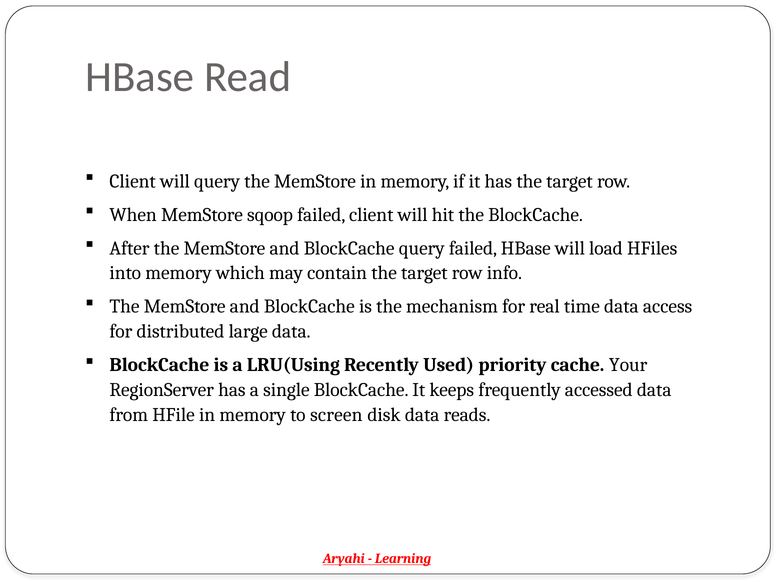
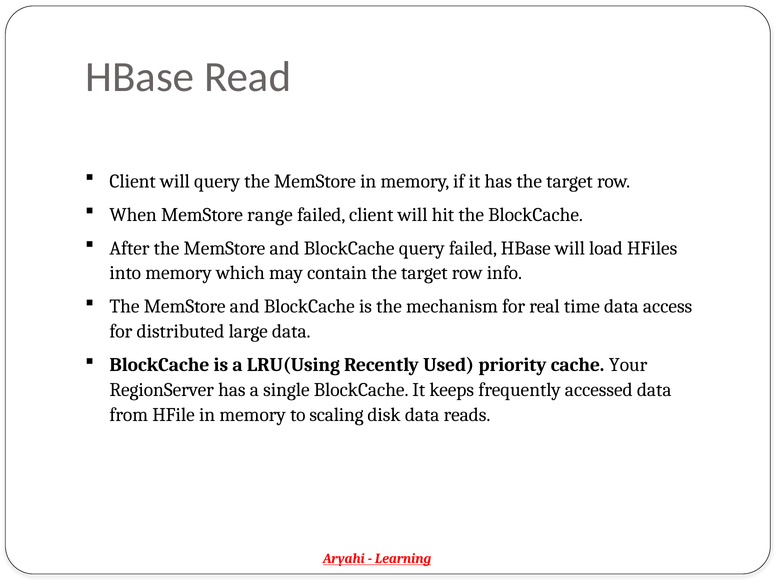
sqoop: sqoop -> range
screen: screen -> scaling
